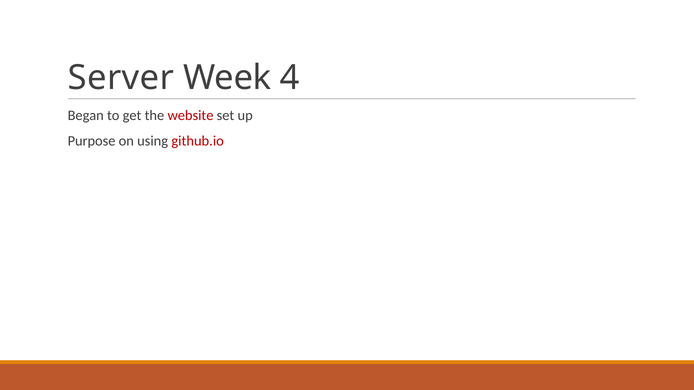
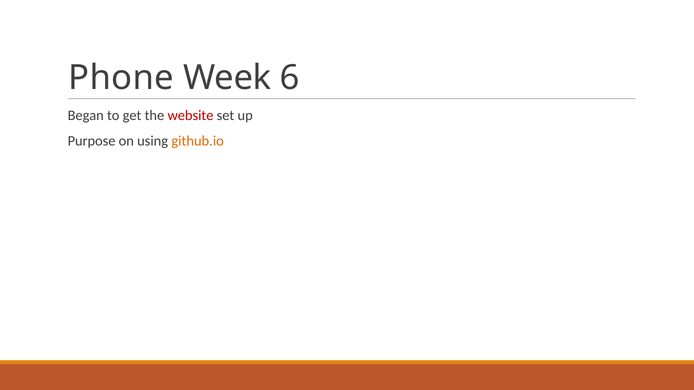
Server: Server -> Phone
4: 4 -> 6
github.io colour: red -> orange
